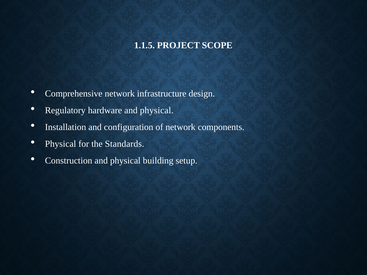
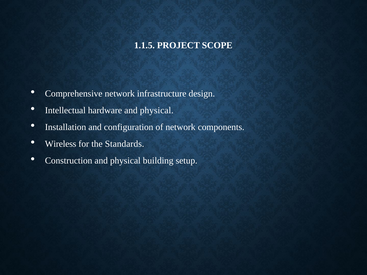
Regulatory: Regulatory -> Intellectual
Physical at (61, 144): Physical -> Wireless
